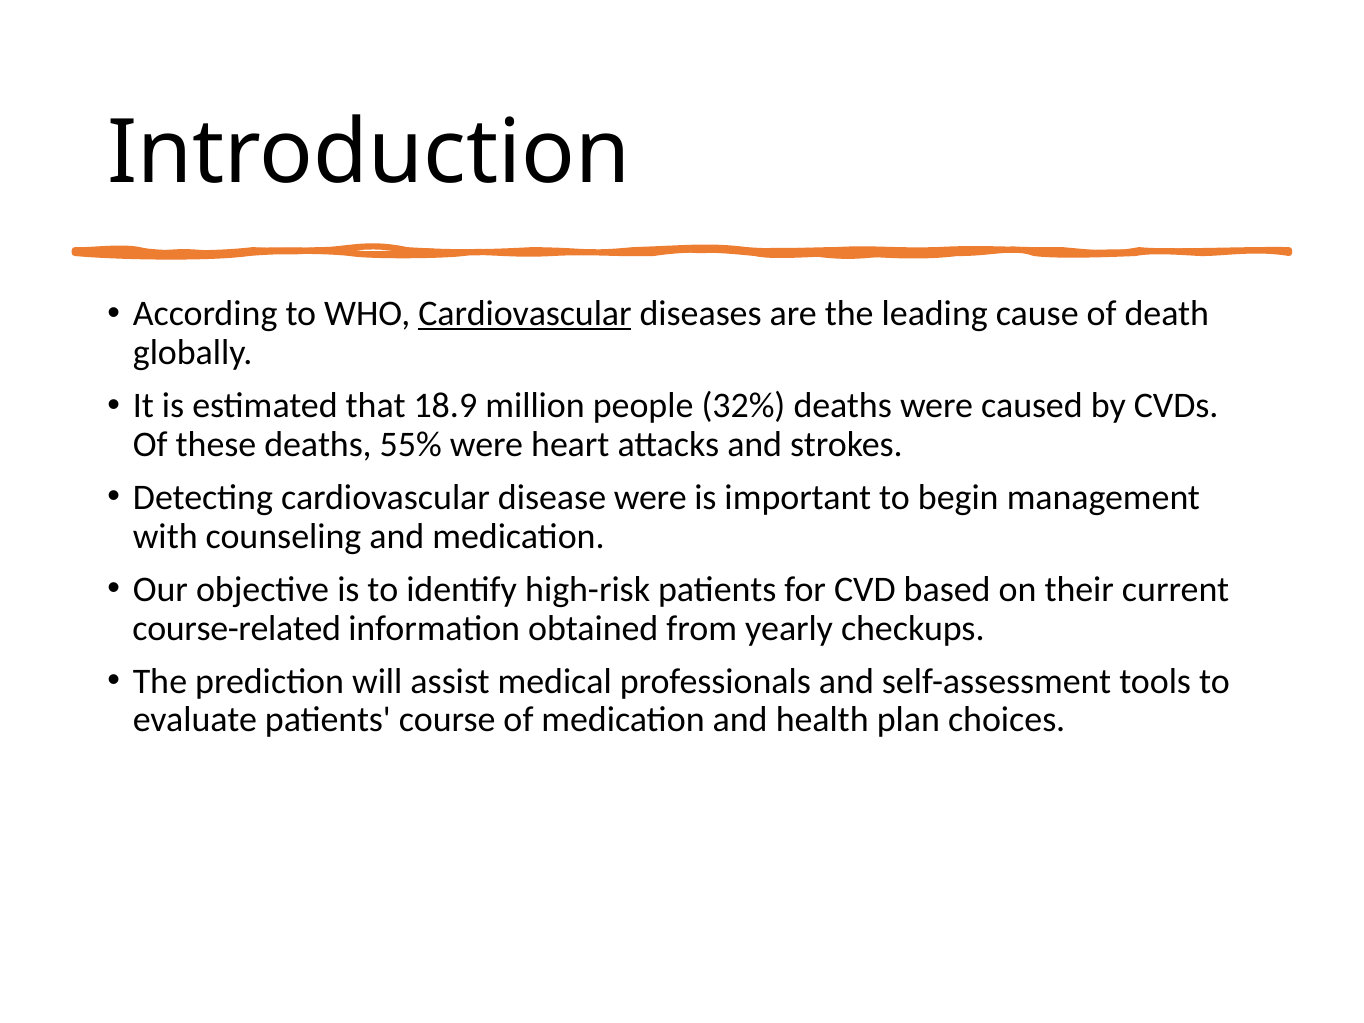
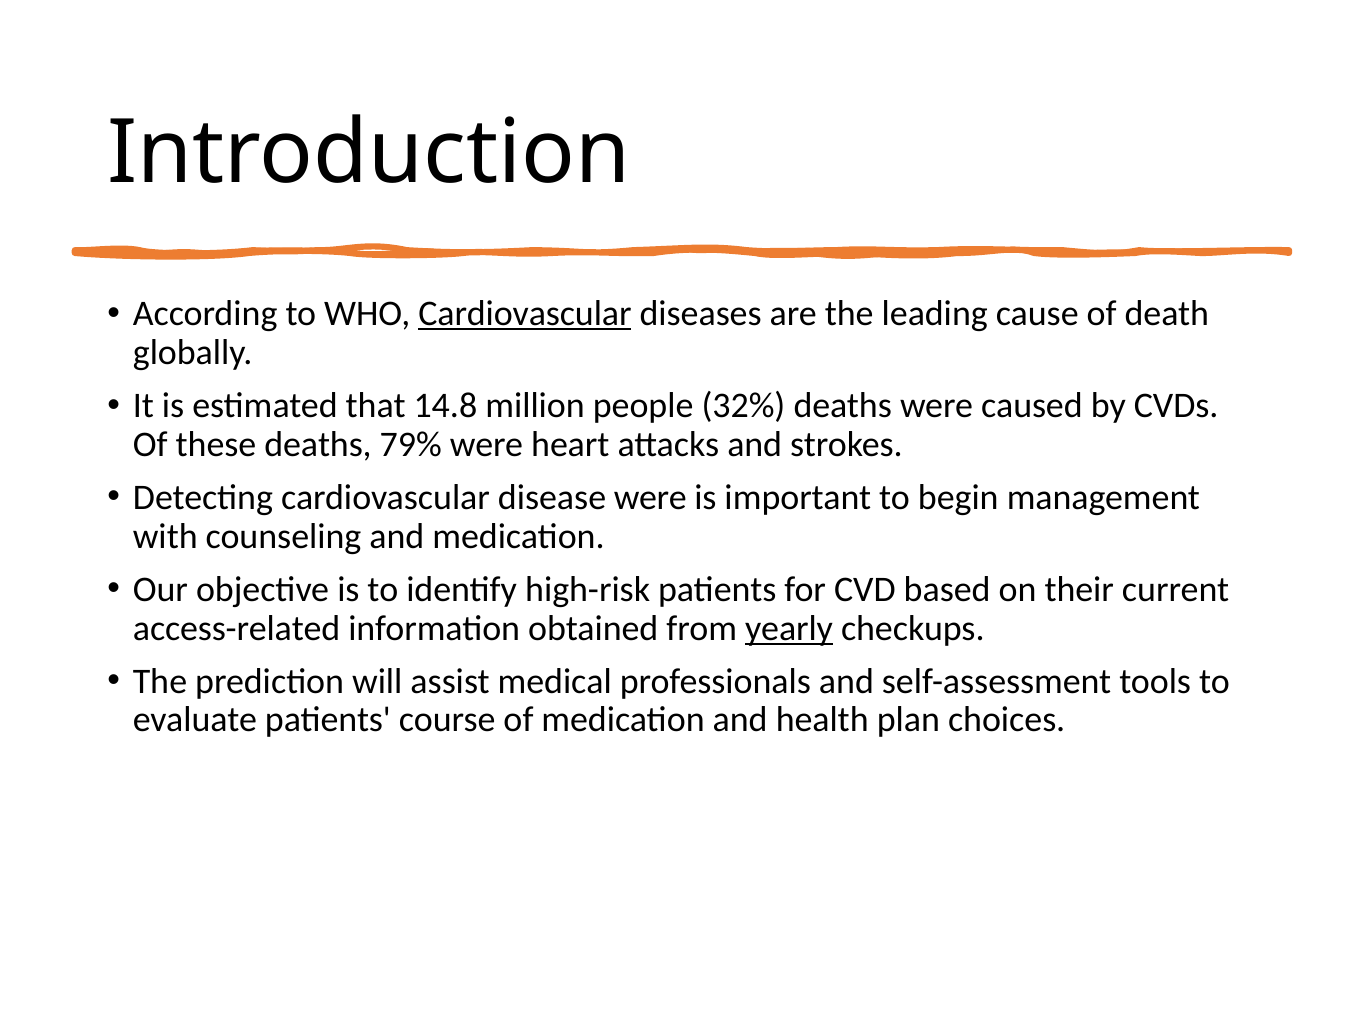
18.9: 18.9 -> 14.8
55%: 55% -> 79%
course-related: course-related -> access-related
yearly underline: none -> present
